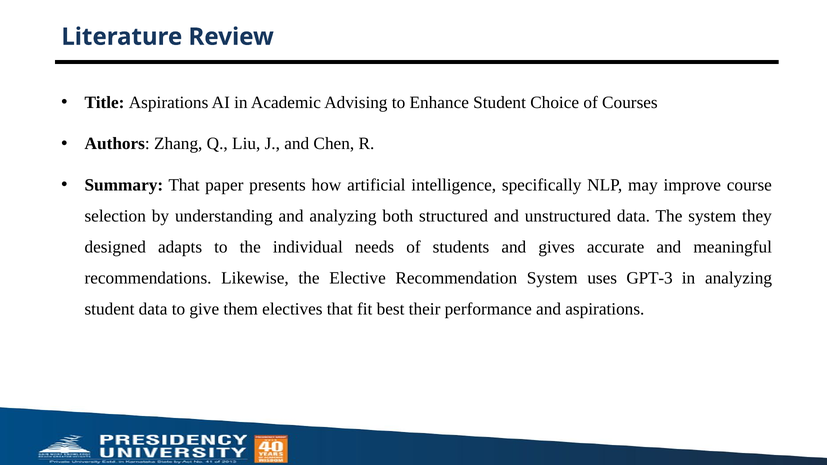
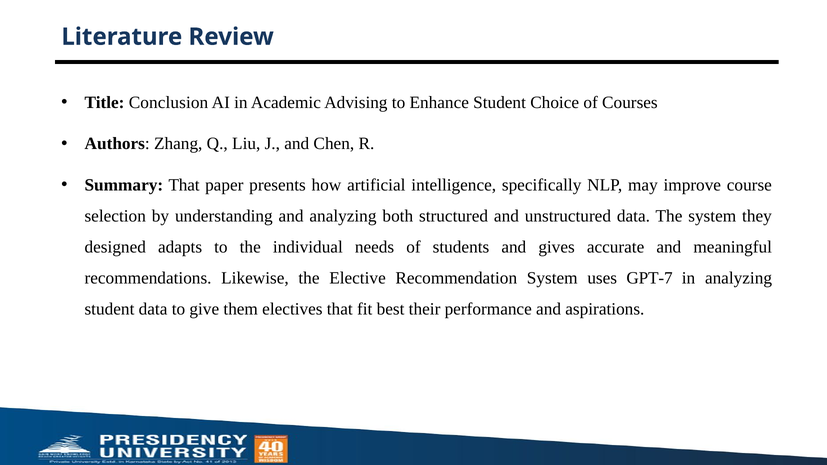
Title Aspirations: Aspirations -> Conclusion
GPT-3: GPT-3 -> GPT-7
